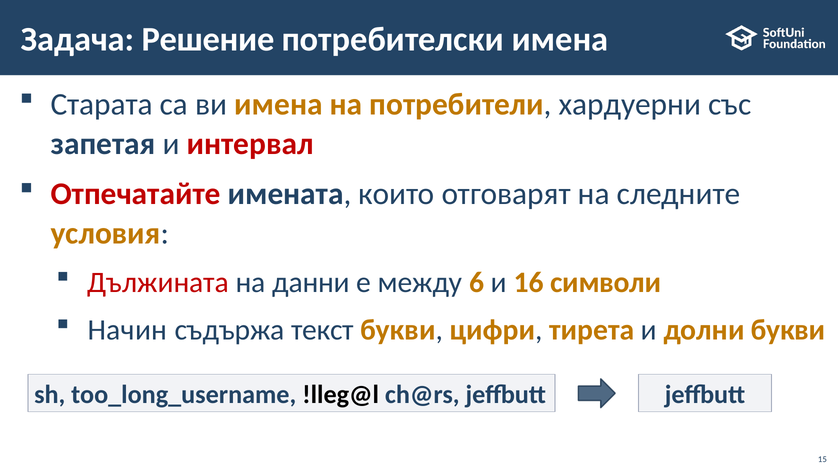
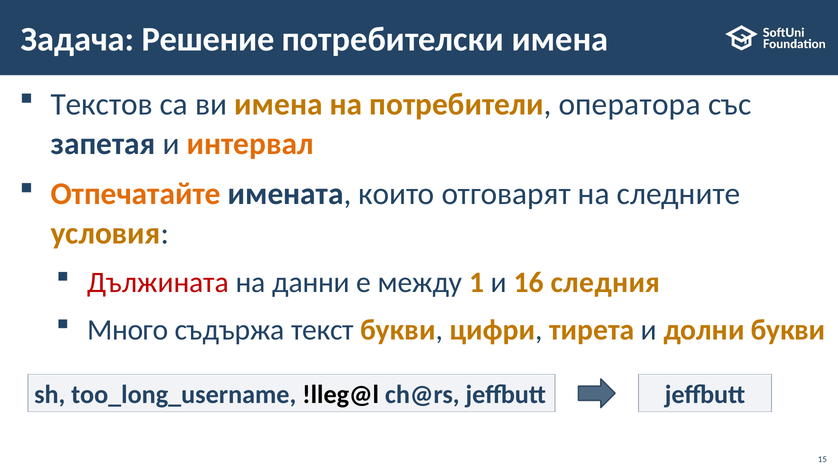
Старата: Старата -> Текстов
хардуерни: хардуерни -> оператора
интервал colour: red -> orange
Отпечатайте colour: red -> orange
6: 6 -> 1
символи: символи -> следния
Начин: Начин -> Много
